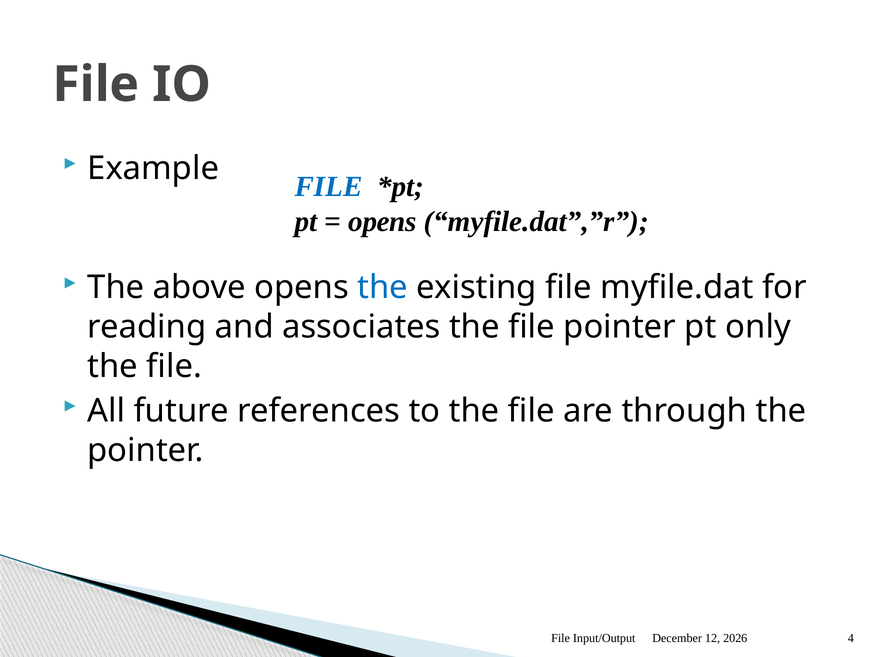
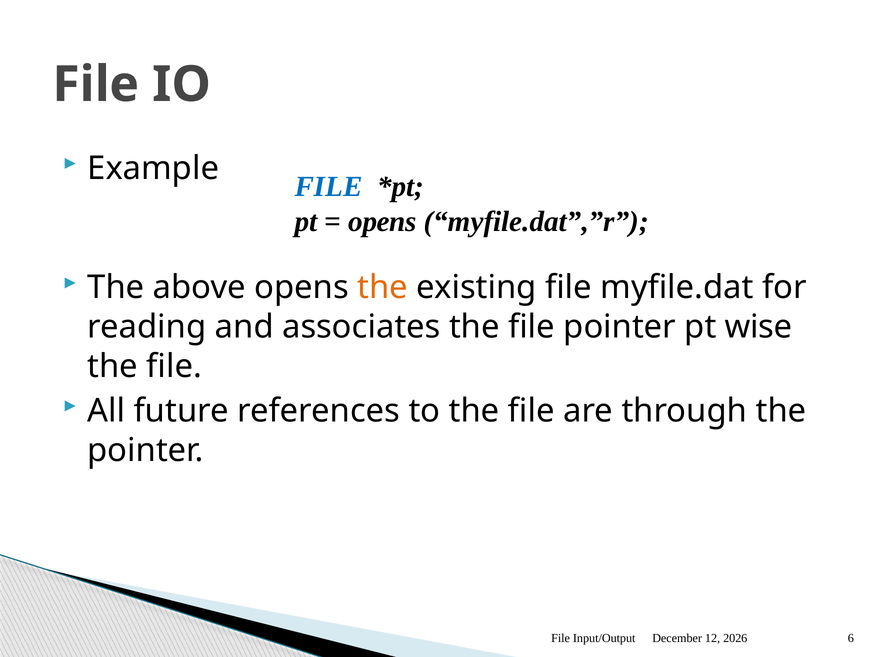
the at (383, 287) colour: blue -> orange
only: only -> wise
4: 4 -> 6
